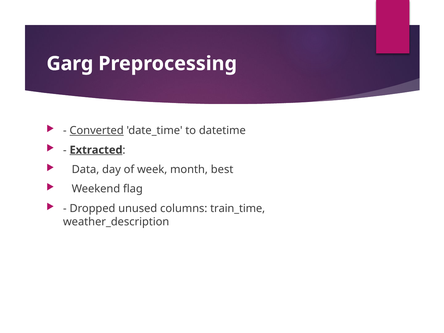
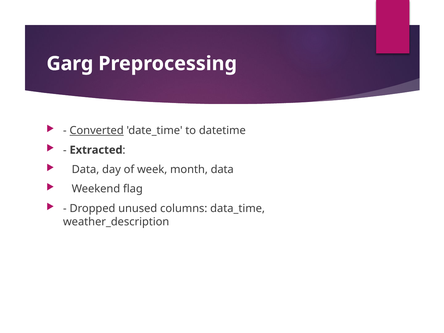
Extracted underline: present -> none
month best: best -> data
train_time: train_time -> data_time
